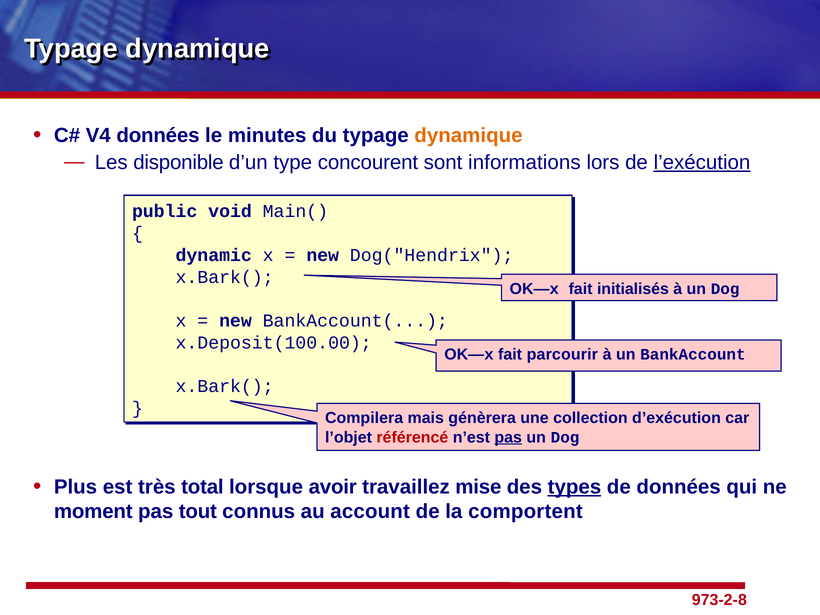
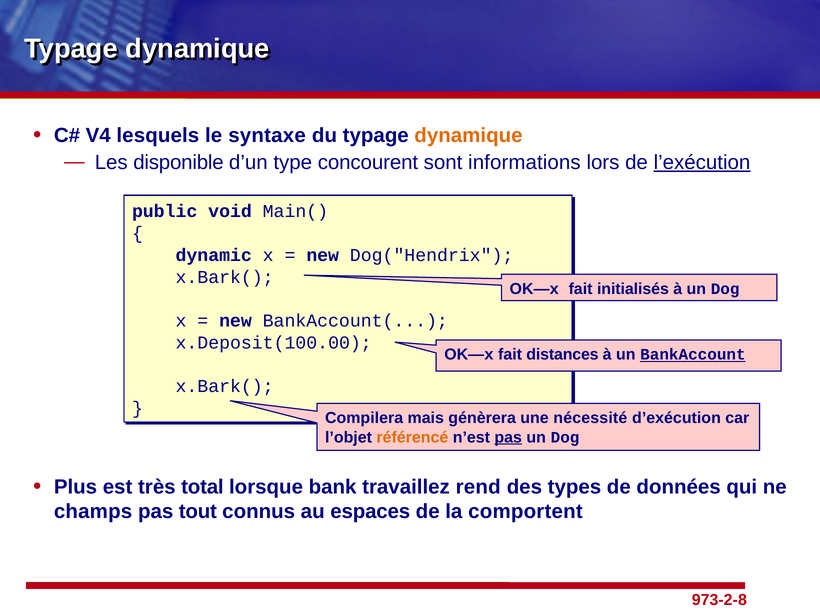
V4 données: données -> lesquels
minutes: minutes -> syntaxe
parcourir: parcourir -> distances
BankAccount underline: none -> present
collection: collection -> nécessité
référencé colour: red -> orange
avoir: avoir -> bank
mise: mise -> rend
types underline: present -> none
moment: moment -> champs
account: account -> espaces
